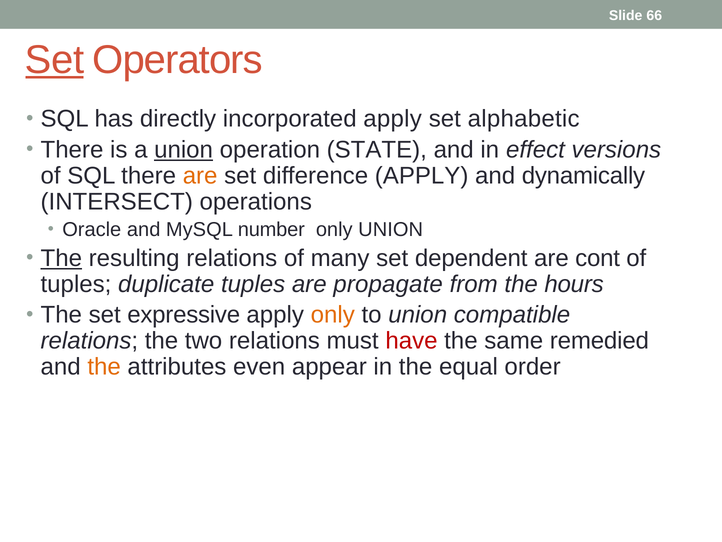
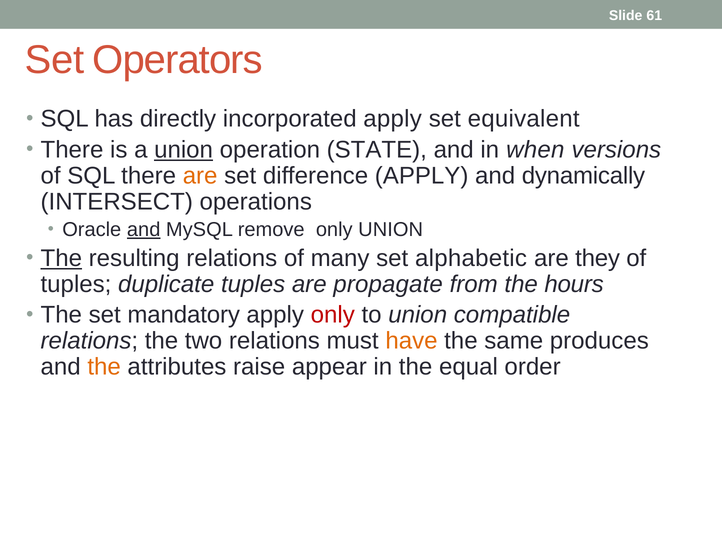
66: 66 -> 61
Set at (55, 60) underline: present -> none
alphabetic: alphabetic -> equivalent
effect: effect -> when
and at (144, 229) underline: none -> present
number: number -> remove
dependent: dependent -> alphabetic
cont: cont -> they
expressive: expressive -> mandatory
only at (333, 315) colour: orange -> red
have colour: red -> orange
remedied: remedied -> produces
even: even -> raise
